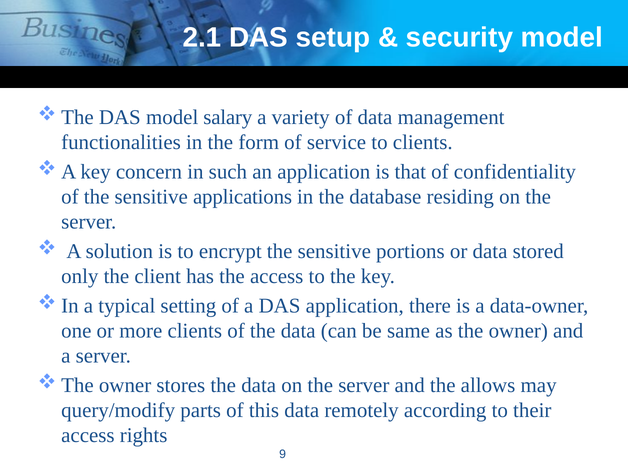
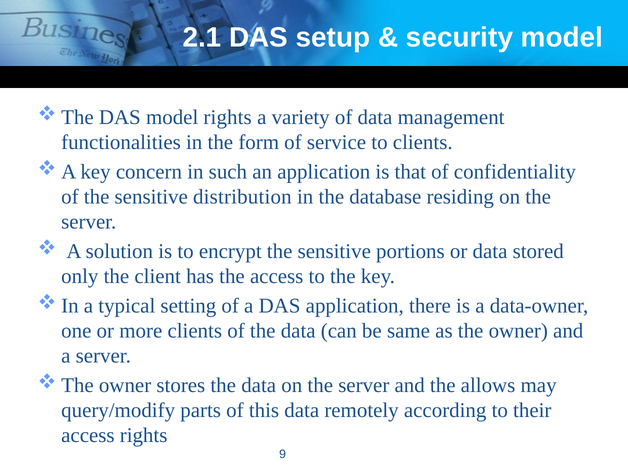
model salary: salary -> rights
applications: applications -> distribution
